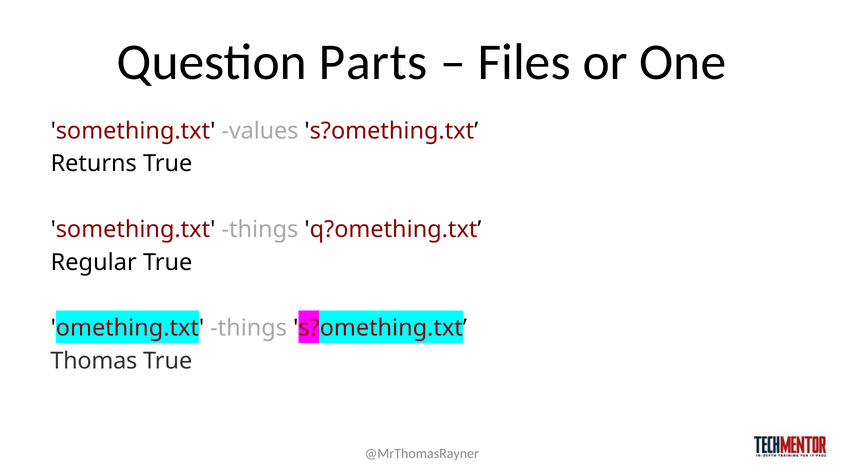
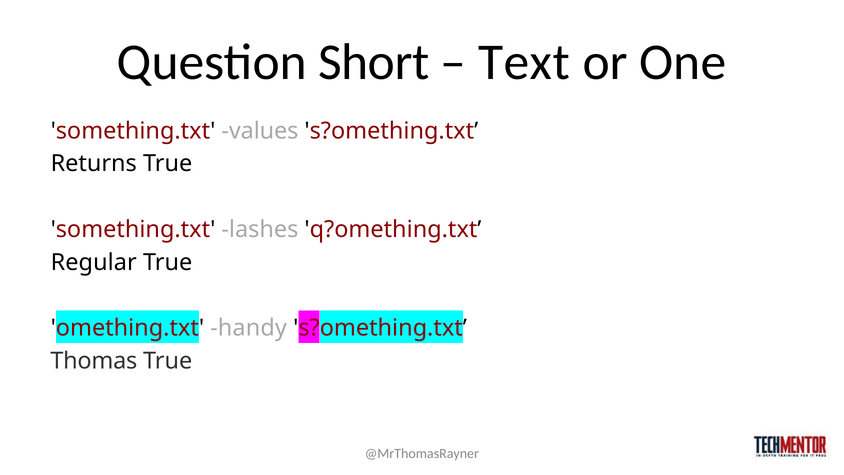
Parts: Parts -> Short
Files: Files -> Text
something.txt things: things -> lashes
omething.txt things: things -> handy
